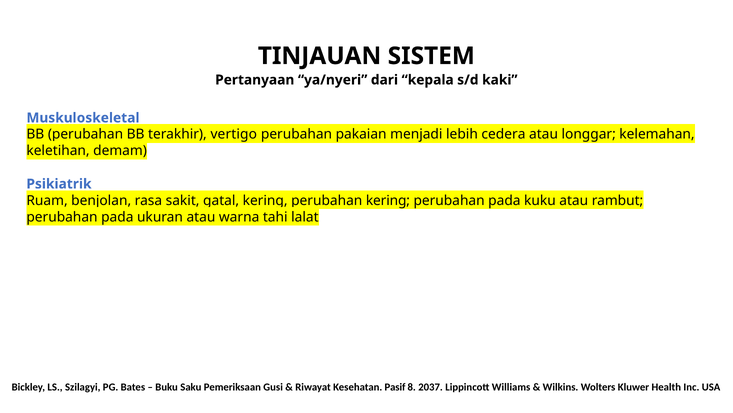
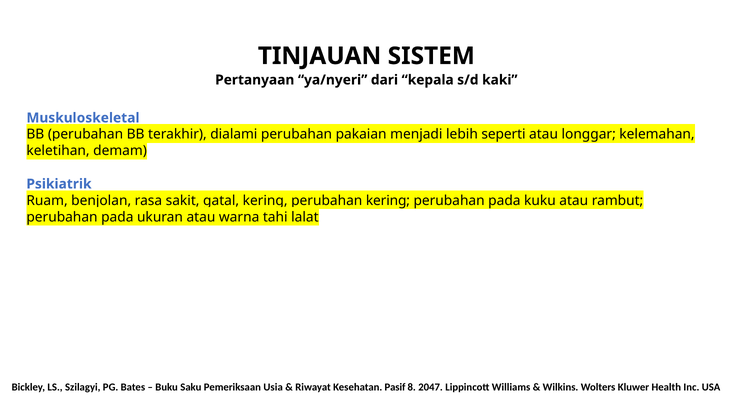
vertigo: vertigo -> dialami
cedera: cedera -> seperti
Gusi: Gusi -> Usia
2037: 2037 -> 2047
